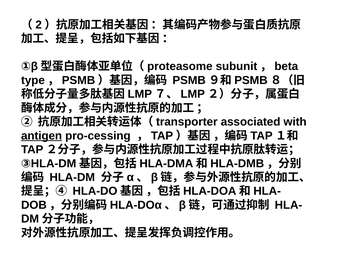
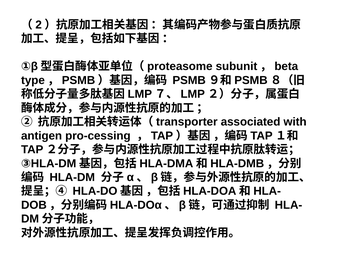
antigen underline: present -> none
